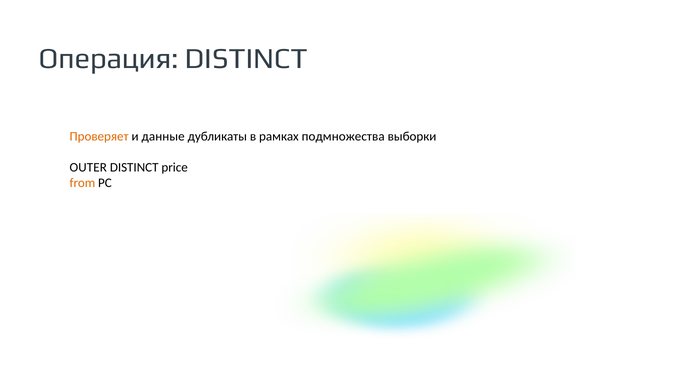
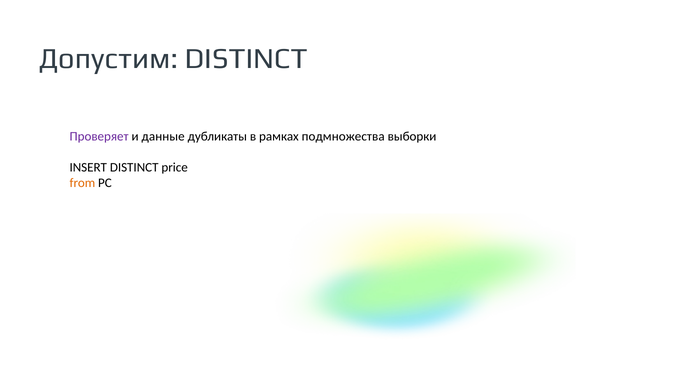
Операция: Операция -> Допустим
Проверяет colour: orange -> purple
OUTER: OUTER -> INSERT
